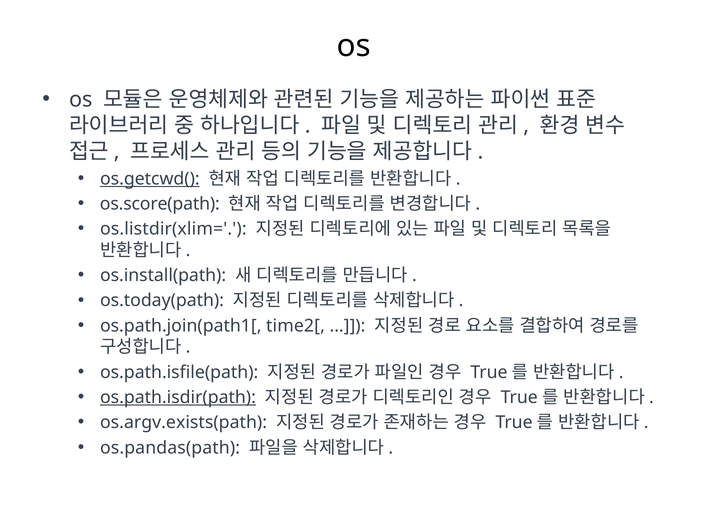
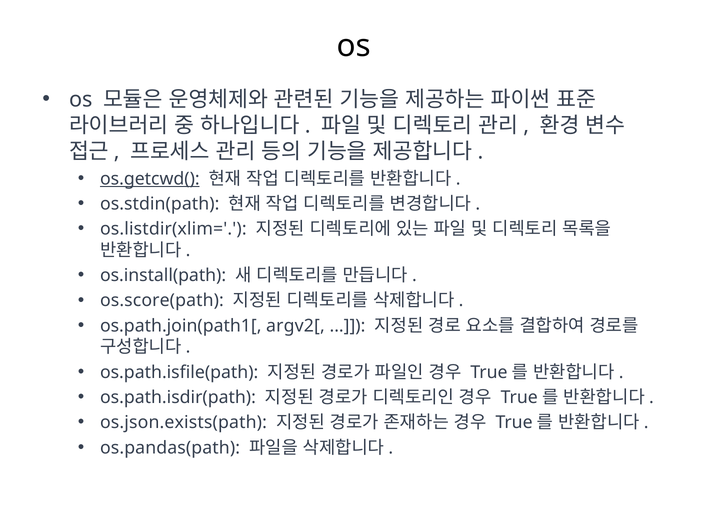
os.score(path: os.score(path -> os.stdin(path
os.today(path: os.today(path -> os.score(path
time2[: time2[ -> argv2[
os.path.isdir(path underline: present -> none
os.argv.exists(path: os.argv.exists(path -> os.json.exists(path
